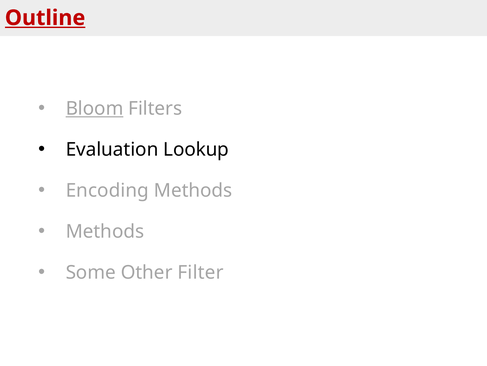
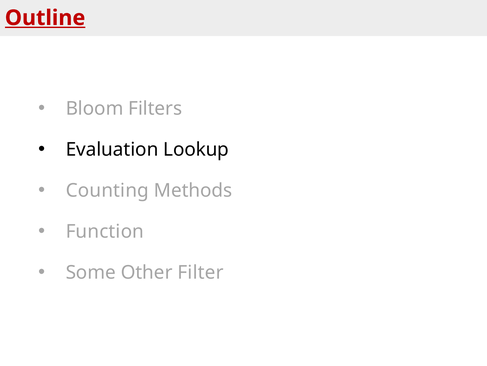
Bloom underline: present -> none
Encoding: Encoding -> Counting
Methods at (105, 231): Methods -> Function
